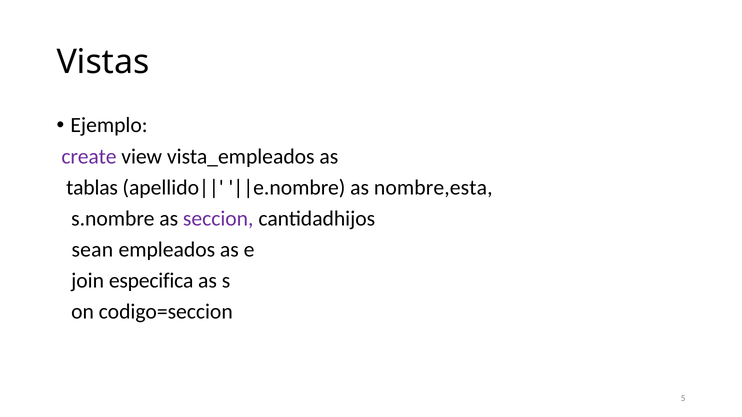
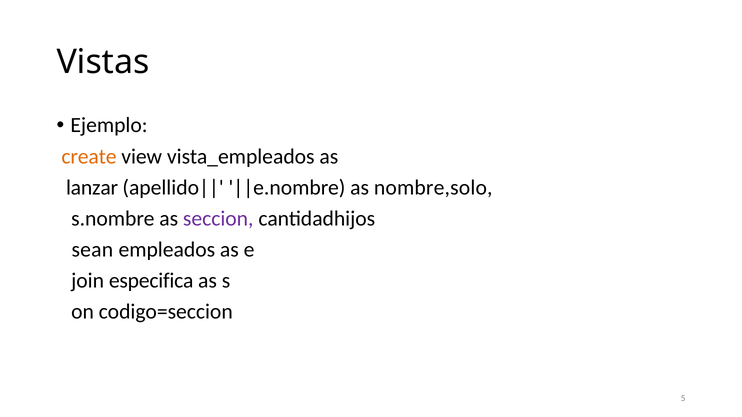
create colour: purple -> orange
tablas: tablas -> lanzar
nombre,esta: nombre,esta -> nombre,solo
